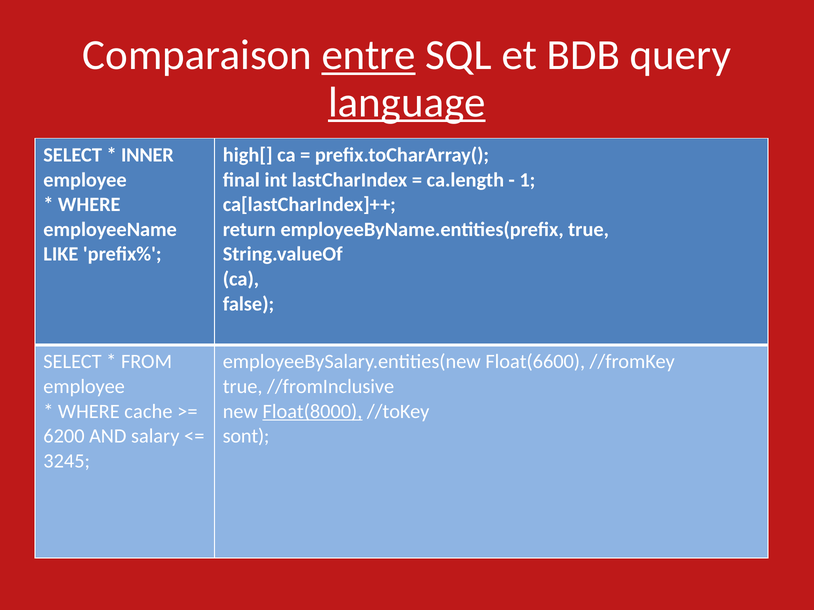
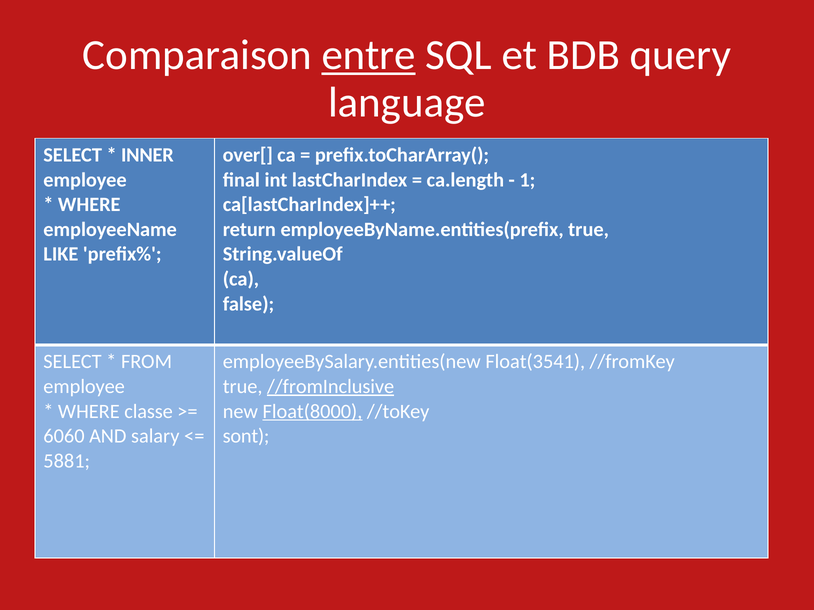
language underline: present -> none
high[: high[ -> over[
Float(6600: Float(6600 -> Float(3541
//fromInclusive underline: none -> present
cache: cache -> classe
6200: 6200 -> 6060
3245: 3245 -> 5881
